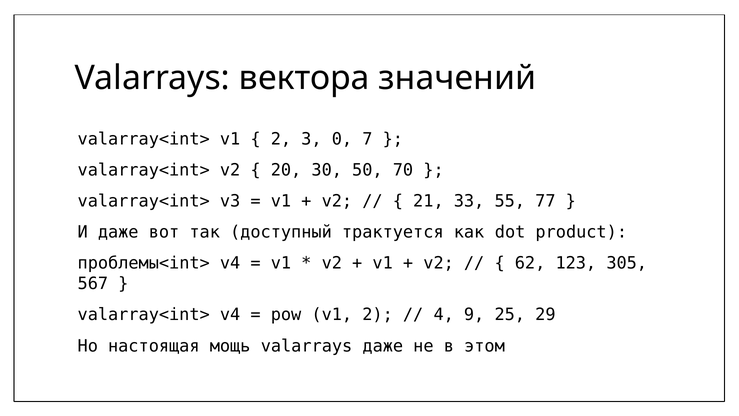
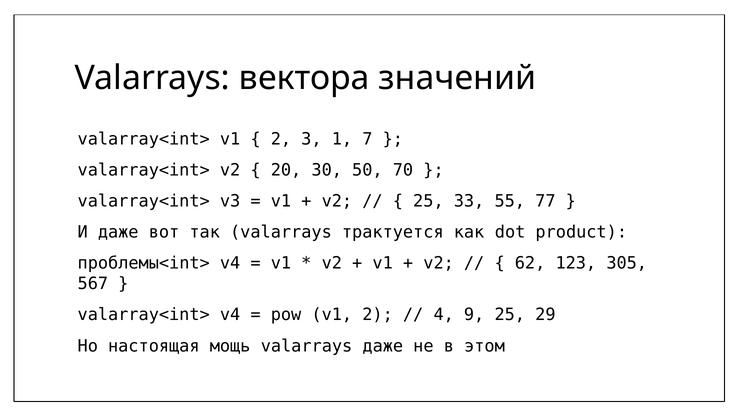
0: 0 -> 1
21 at (428, 201): 21 -> 25
так доступный: доступный -> valarrays
